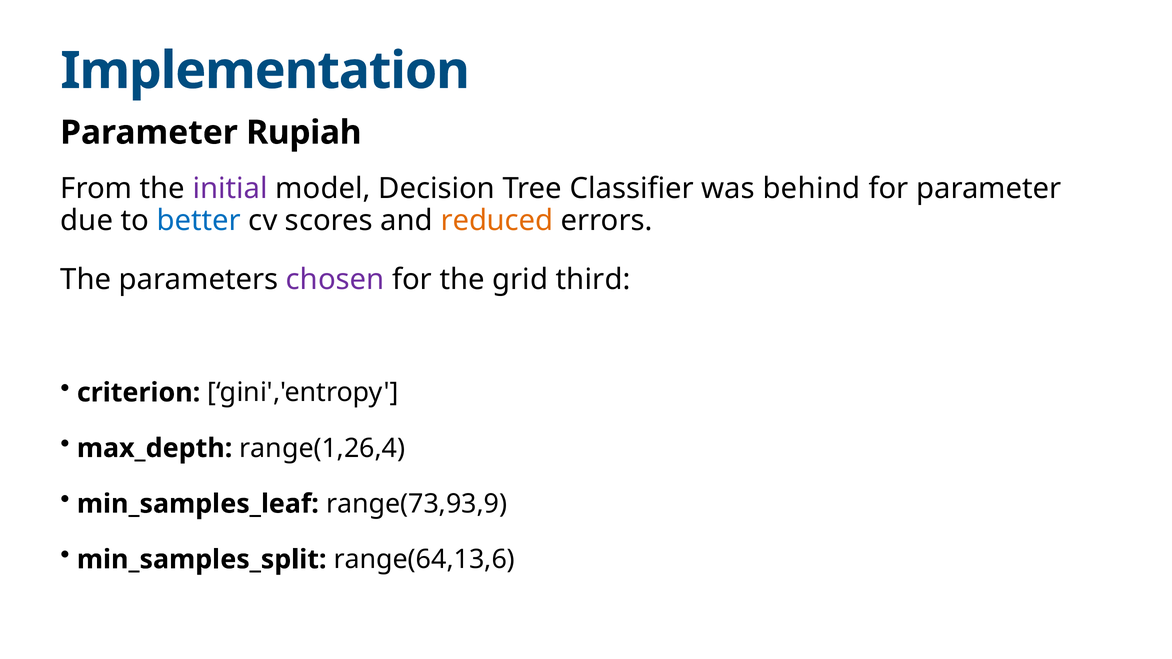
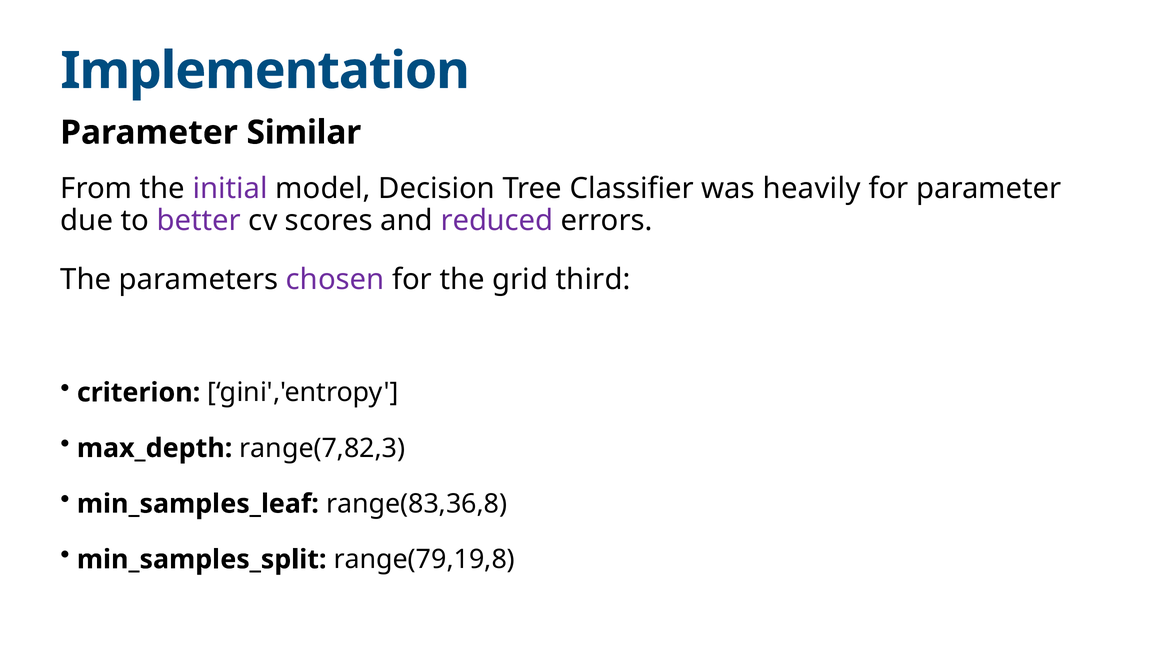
Rupiah: Rupiah -> Similar
behind: behind -> heavily
better colour: blue -> purple
reduced colour: orange -> purple
range(1,26,4: range(1,26,4 -> range(7,82,3
range(73,93,9: range(73,93,9 -> range(83,36,8
range(64,13,6: range(64,13,6 -> range(79,19,8
